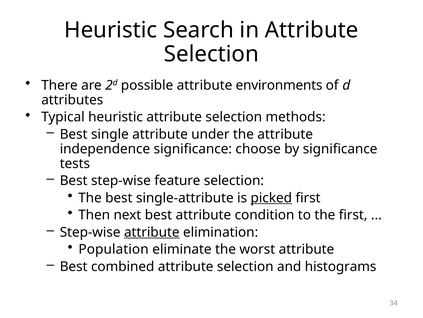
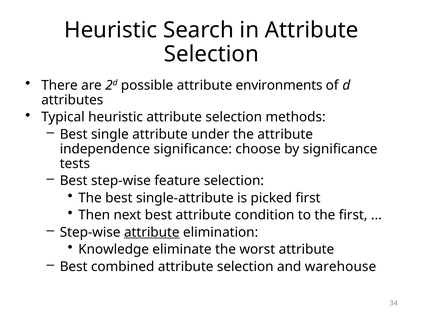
picked underline: present -> none
Population: Population -> Knowledge
histograms: histograms -> warehouse
